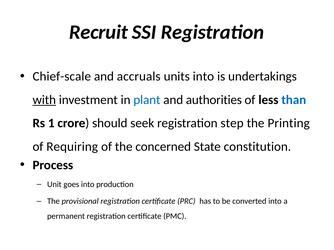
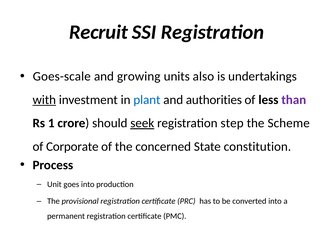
Chief-scale: Chief-scale -> Goes-scale
accruals: accruals -> growing
units into: into -> also
than colour: blue -> purple
seek underline: none -> present
Printing: Printing -> Scheme
Requiring: Requiring -> Corporate
